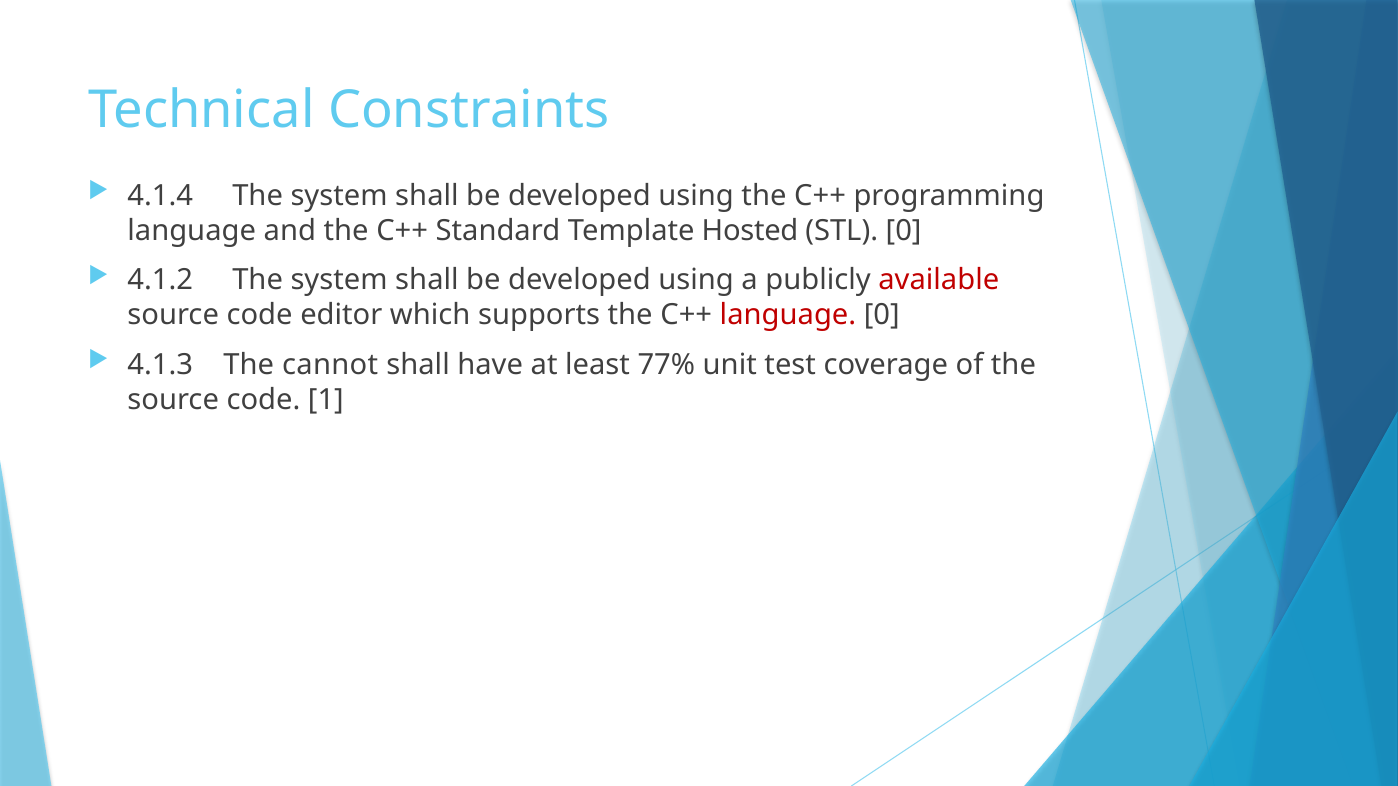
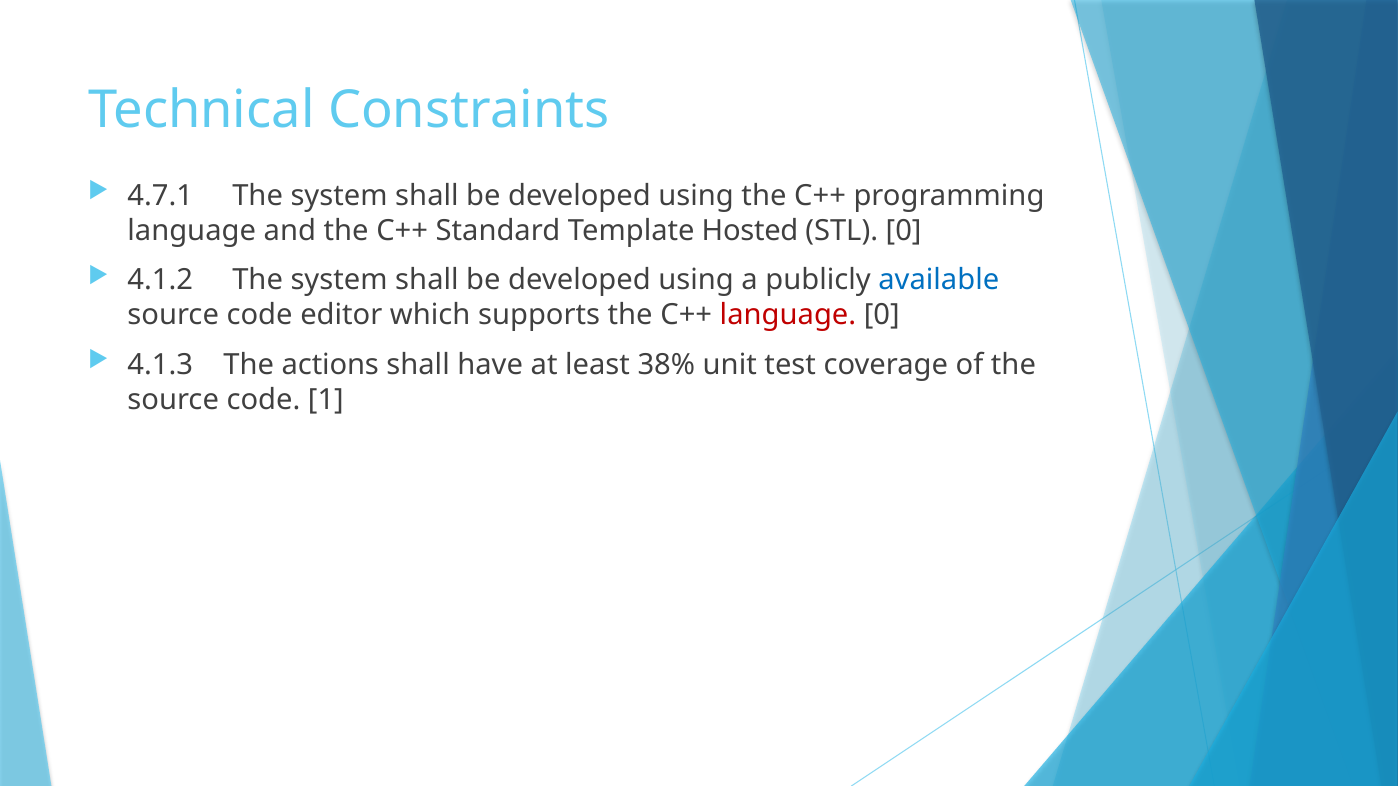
4.1.4: 4.1.4 -> 4.7.1
available colour: red -> blue
cannot: cannot -> actions
77%: 77% -> 38%
